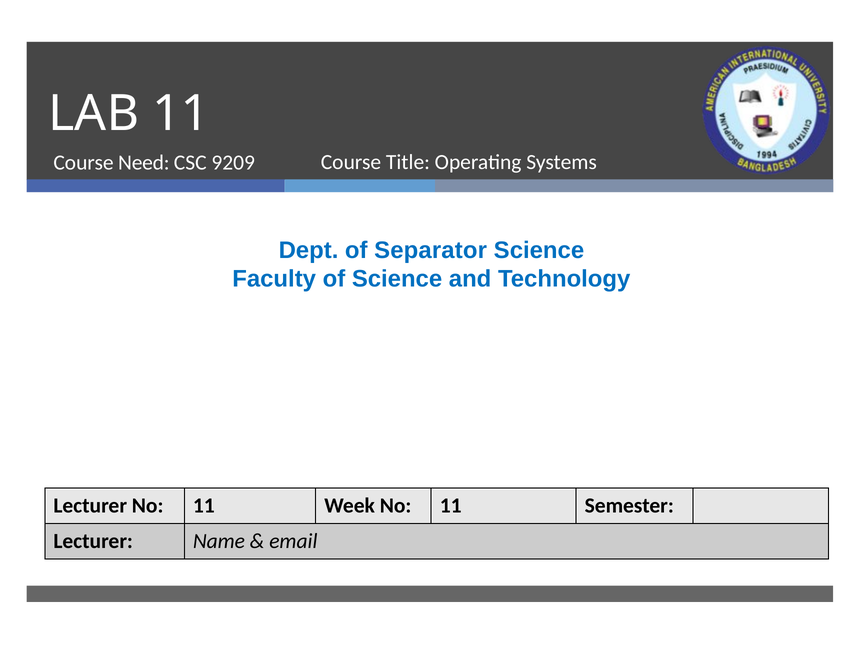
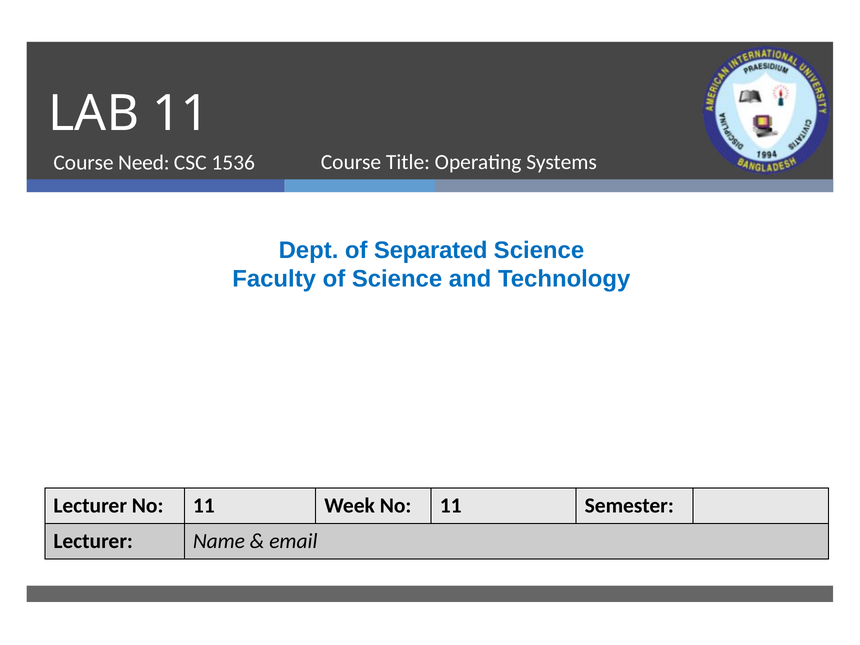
9209: 9209 -> 1536
Separator: Separator -> Separated
